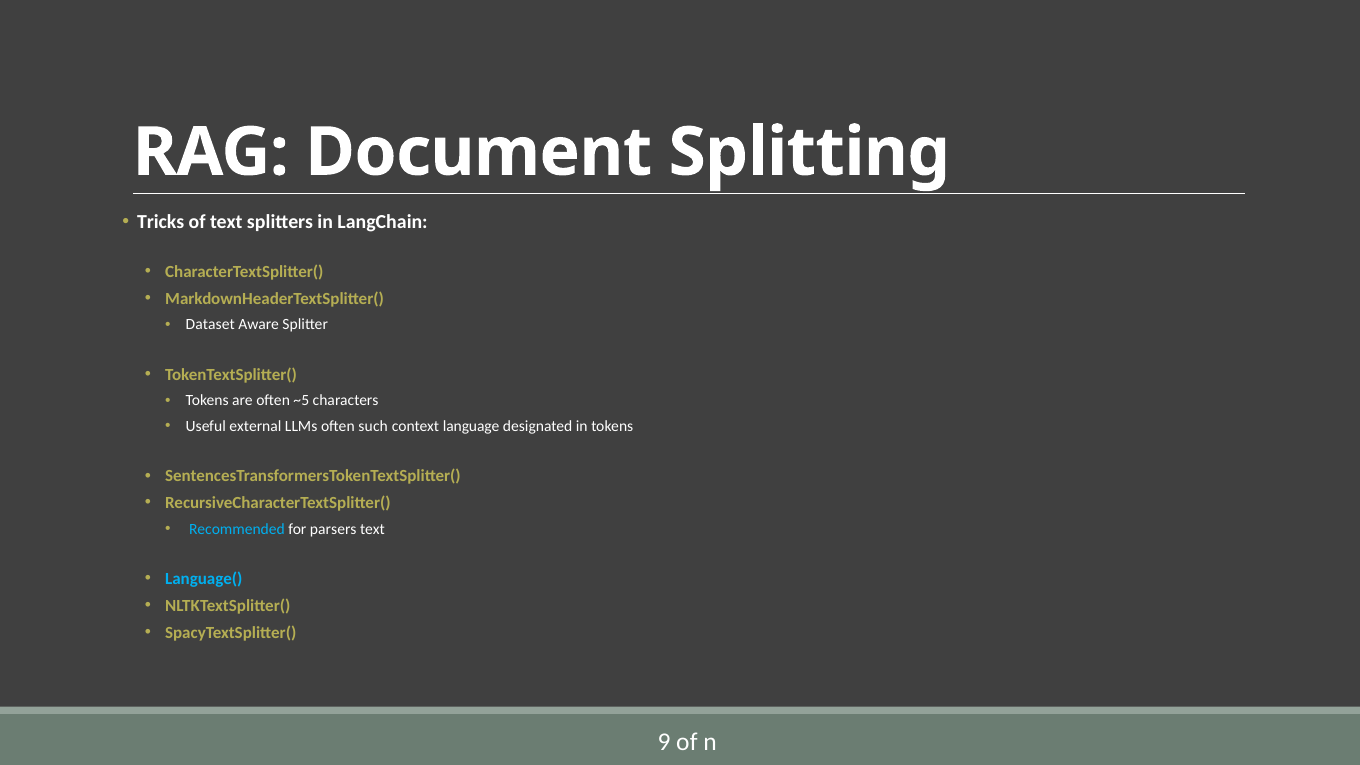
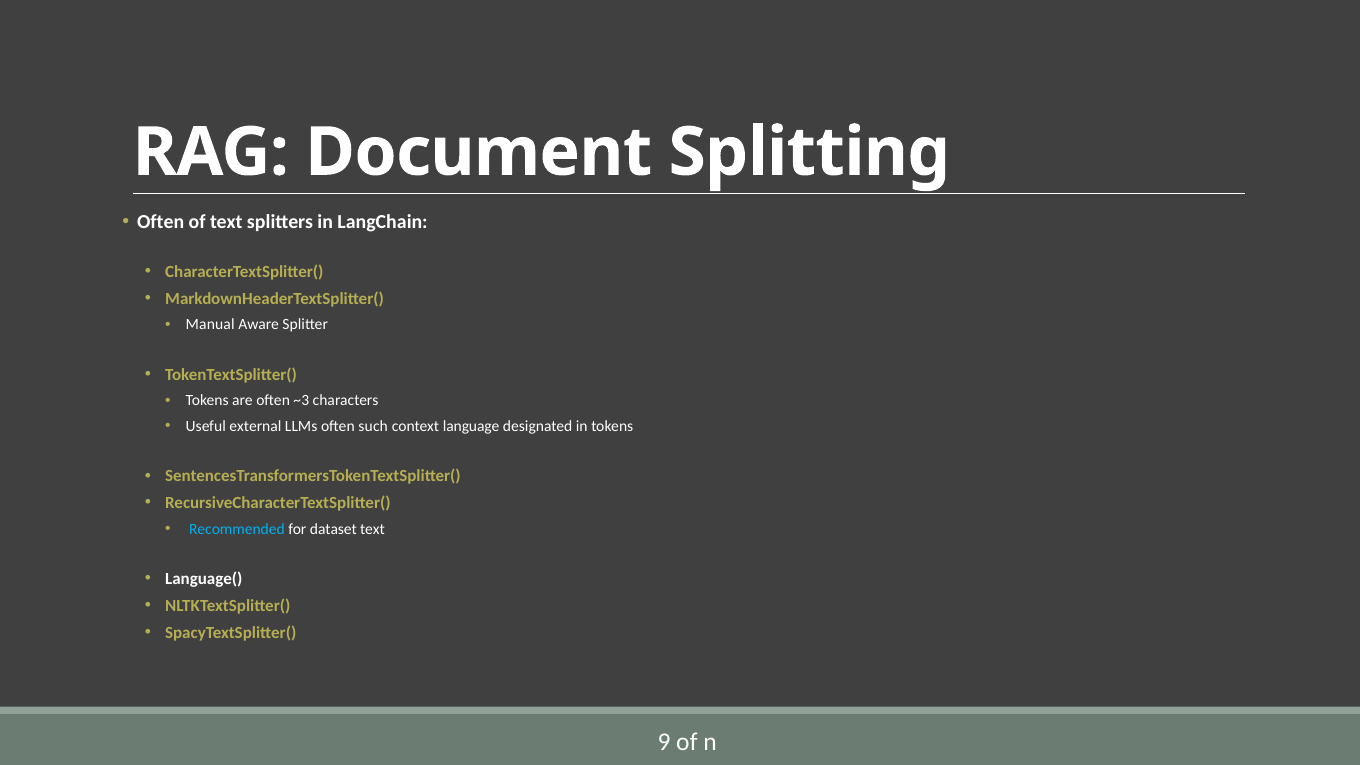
Tricks at (161, 222): Tricks -> Often
Dataset: Dataset -> Manual
~5: ~5 -> ~3
parsers: parsers -> dataset
Language( colour: light blue -> white
